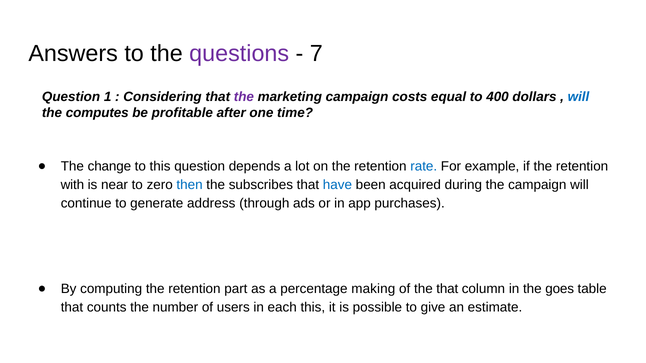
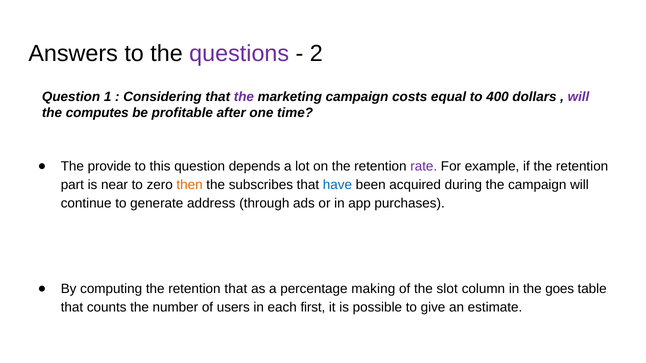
7: 7 -> 2
will at (578, 97) colour: blue -> purple
change: change -> provide
rate colour: blue -> purple
with: with -> part
then colour: blue -> orange
retention part: part -> that
the that: that -> slot
each this: this -> first
